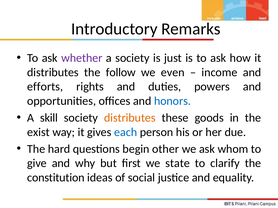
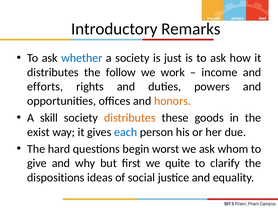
whether colour: purple -> blue
even: even -> work
honors colour: blue -> orange
other: other -> worst
state: state -> quite
constitution: constitution -> dispositions
